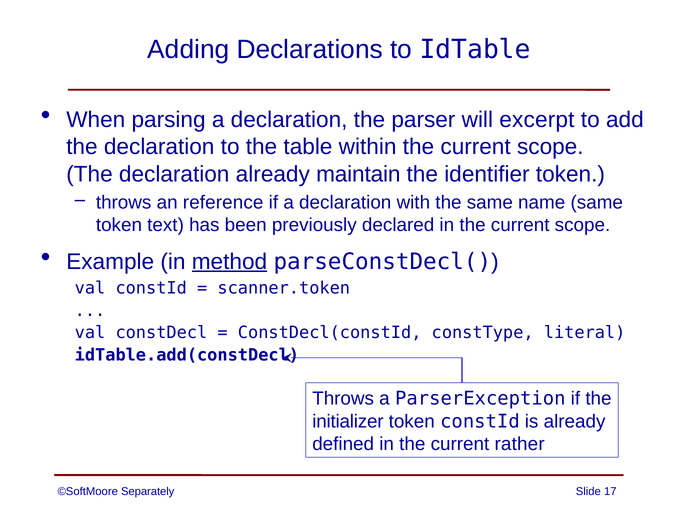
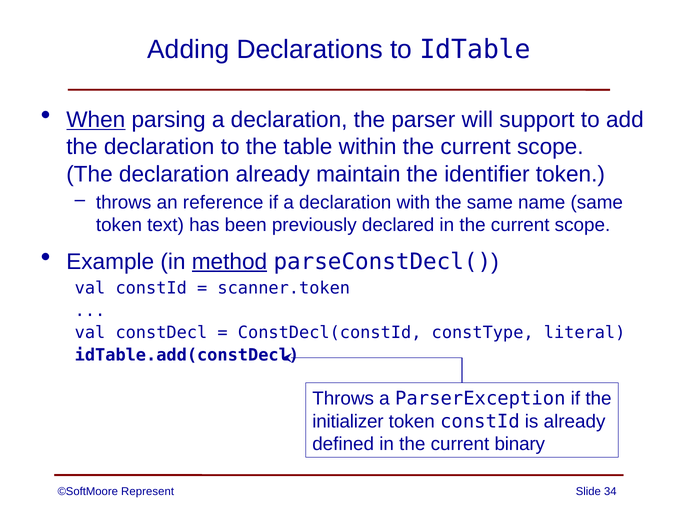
When underline: none -> present
excerpt: excerpt -> support
rather: rather -> binary
Separately: Separately -> Represent
17: 17 -> 34
